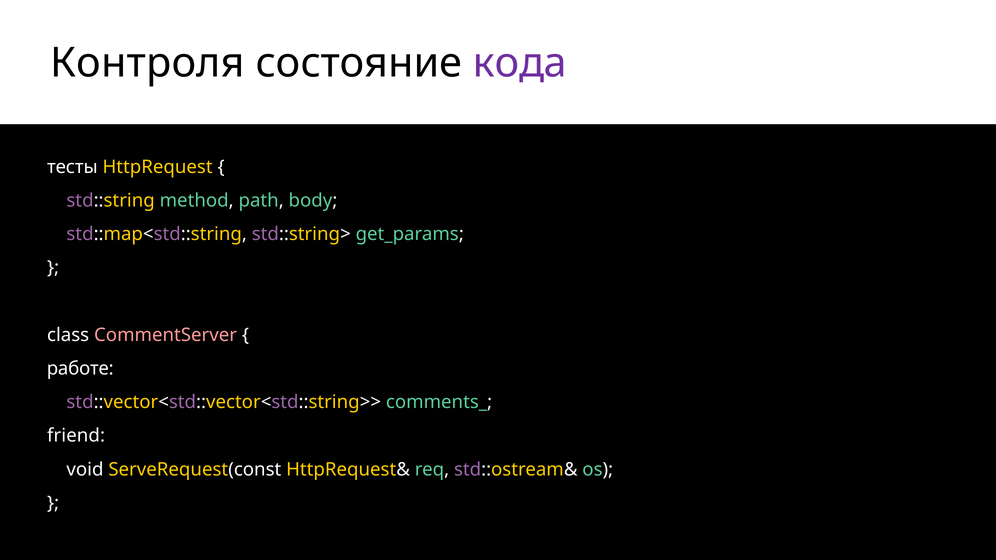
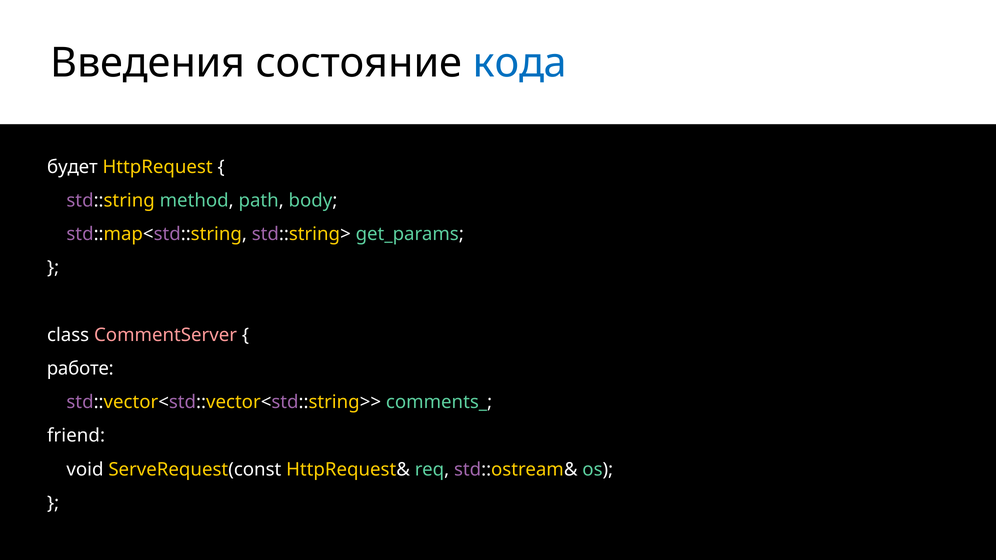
Контроля: Контроля -> Введения
кода colour: purple -> blue
тесты: тесты -> будет
